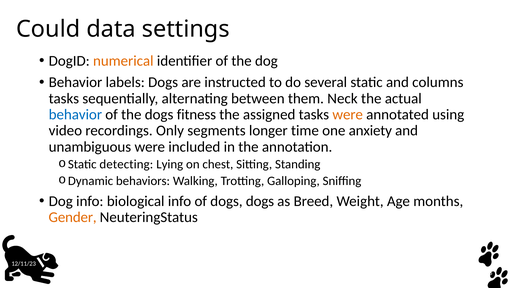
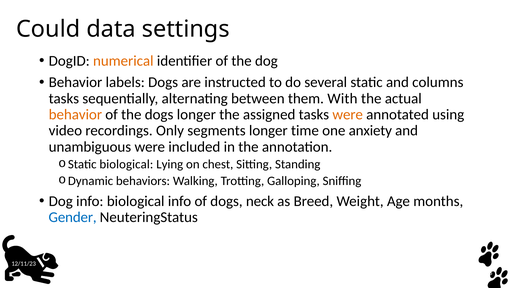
Neck: Neck -> With
behavior at (75, 115) colour: blue -> orange
dogs fitness: fitness -> longer
Static detecting: detecting -> biological
dogs dogs: dogs -> neck
Gender colour: orange -> blue
